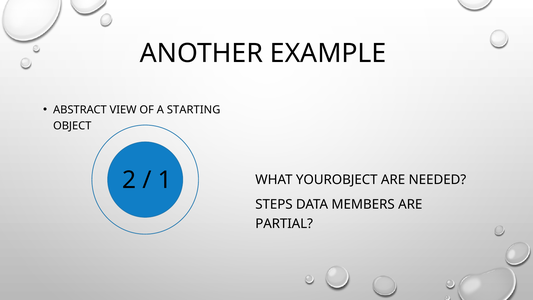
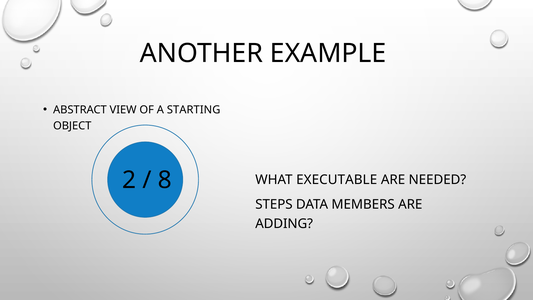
1: 1 -> 8
YOUROBJECT: YOUROBJECT -> EXECUTABLE
PARTIAL: PARTIAL -> ADDING
